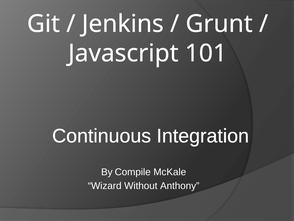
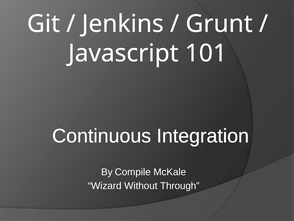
Anthony: Anthony -> Through
